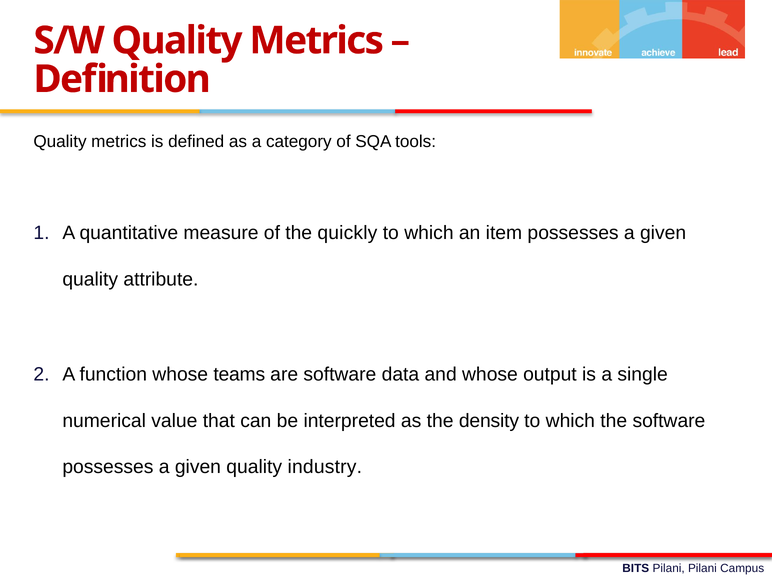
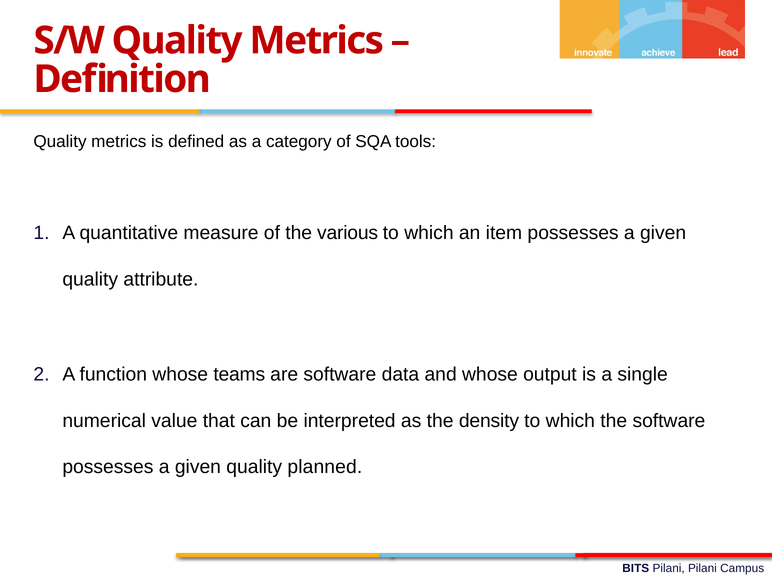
quickly: quickly -> various
industry: industry -> planned
